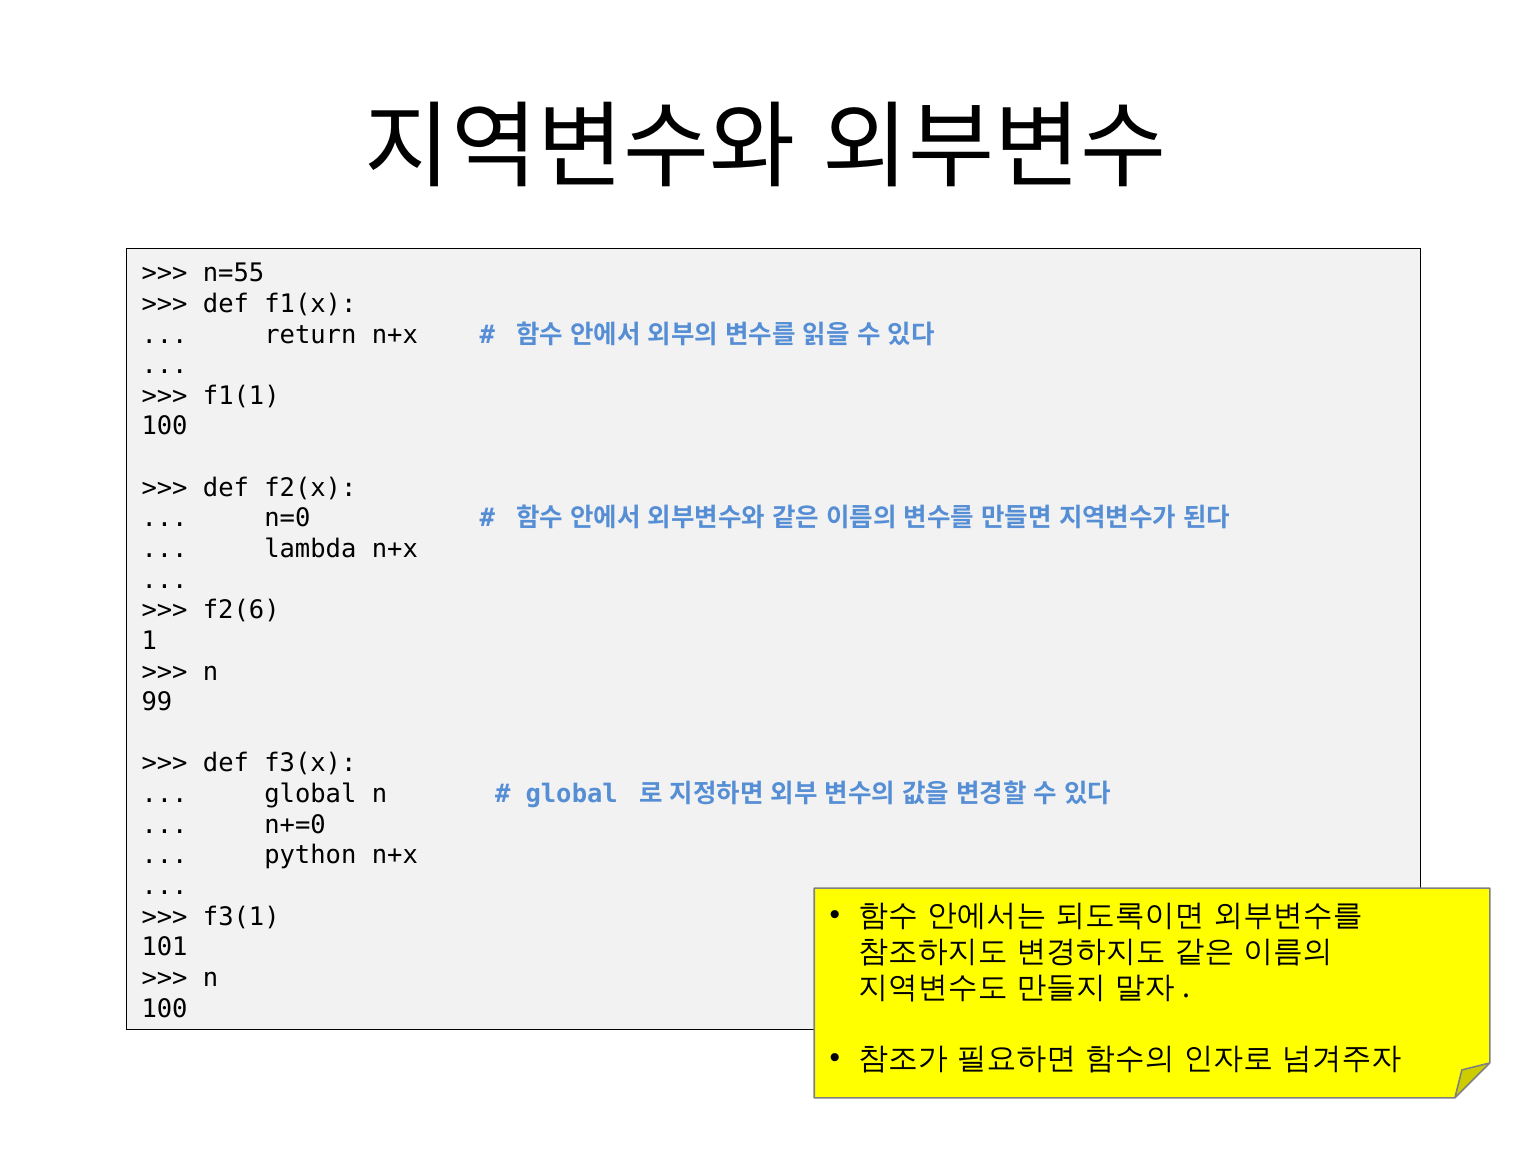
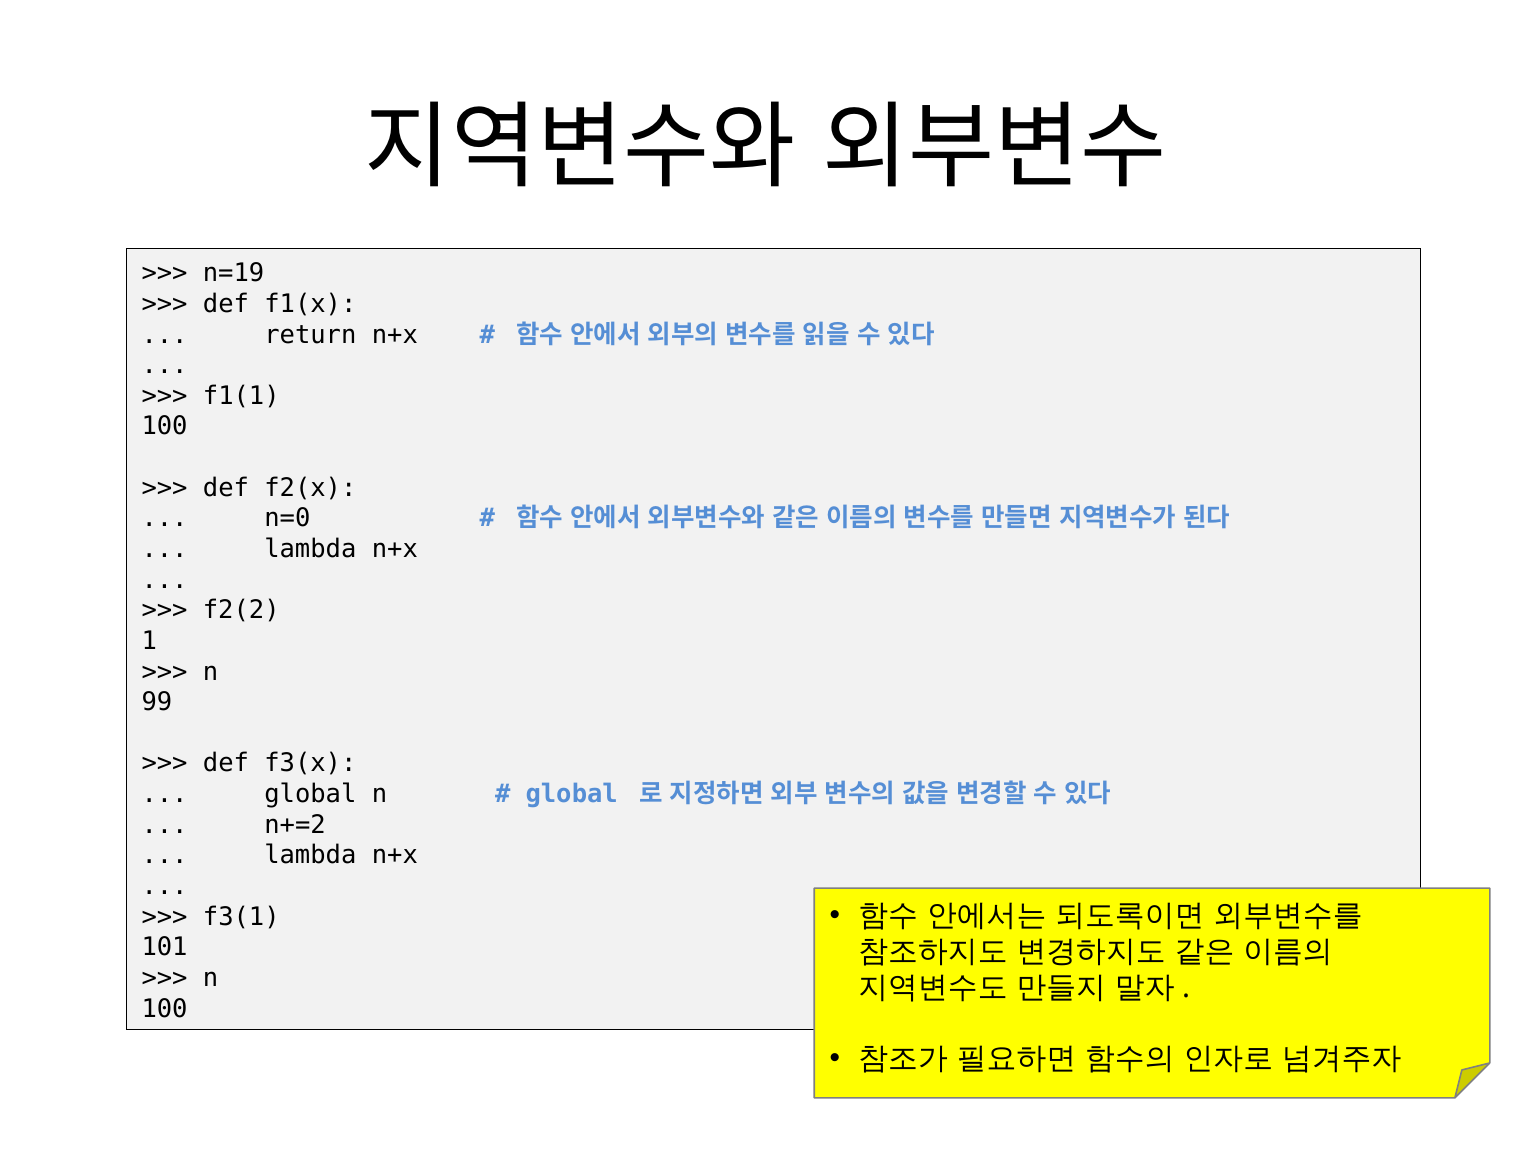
n=55: n=55 -> n=19
f2(6: f2(6 -> f2(2
n+=0: n+=0 -> n+=2
python at (310, 855): python -> lambda
